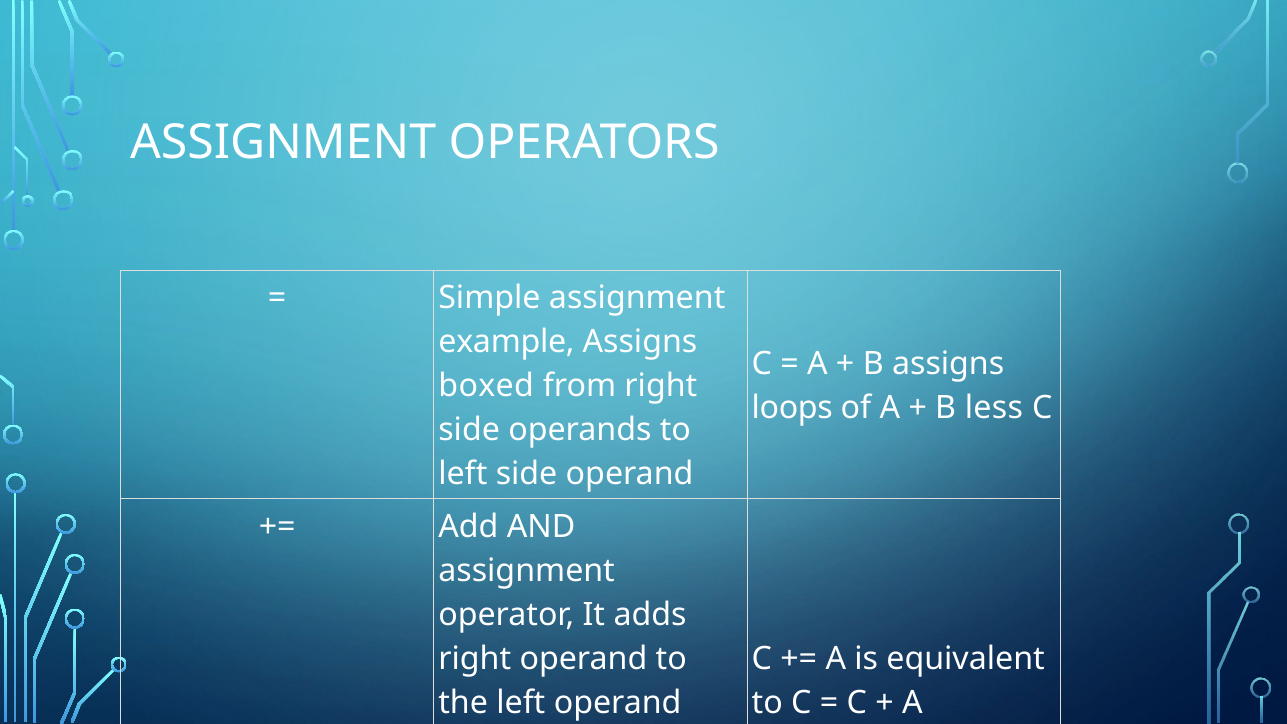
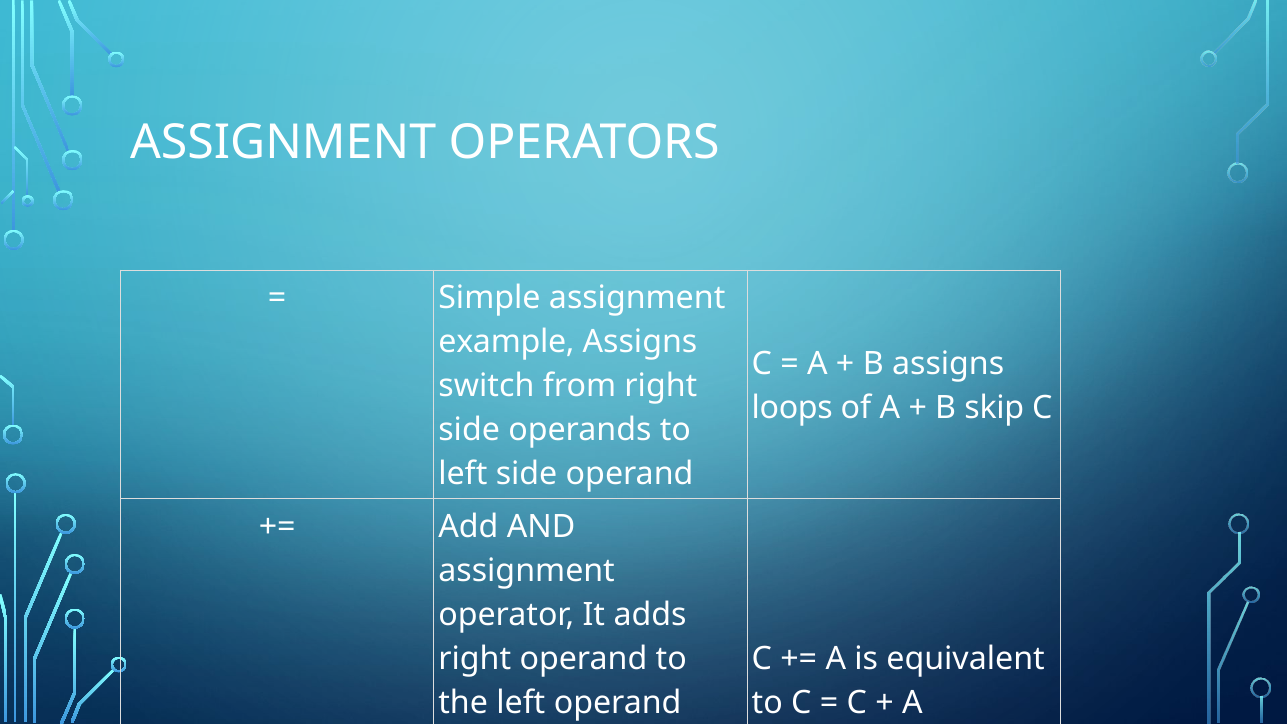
boxed: boxed -> switch
less: less -> skip
